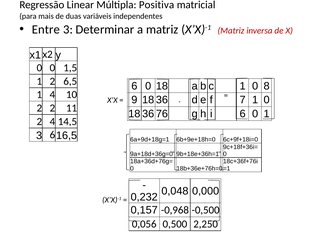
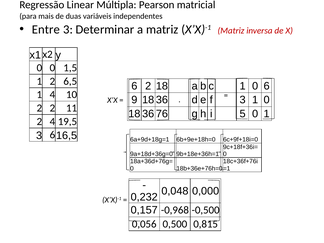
Positiva: Positiva -> Pearson
0 at (148, 86): 0 -> 2
0 8: 8 -> 6
f 7: 7 -> 3
i 6: 6 -> 5
14,5: 14,5 -> 19,5
2,250: 2,250 -> 0,815
